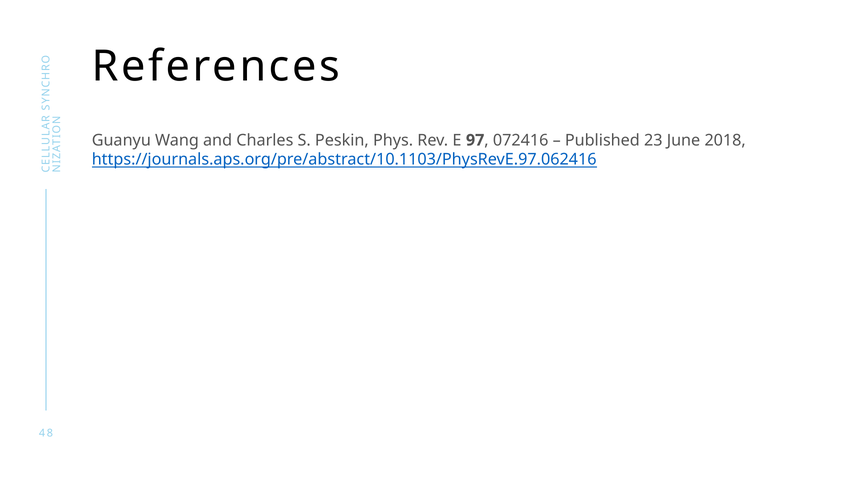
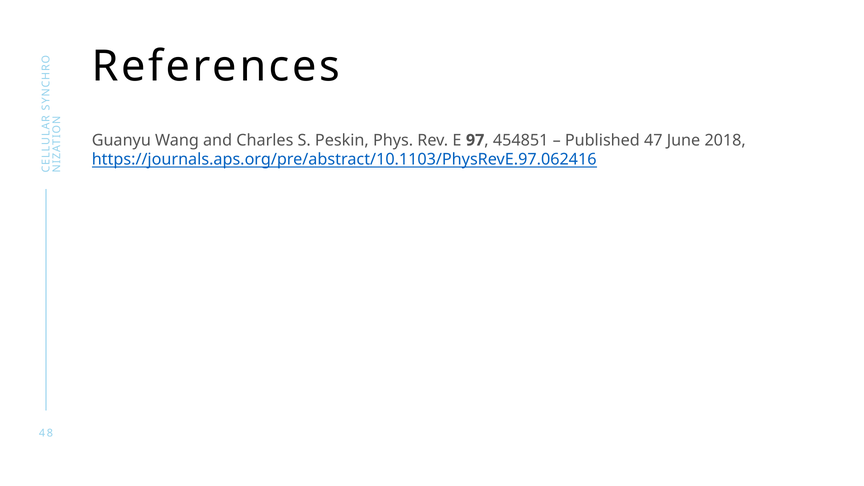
072416: 072416 -> 454851
23: 23 -> 47
